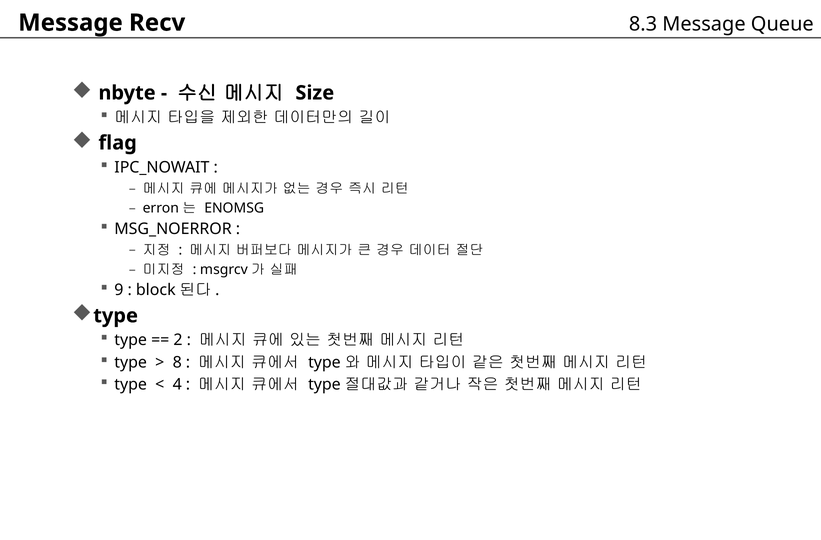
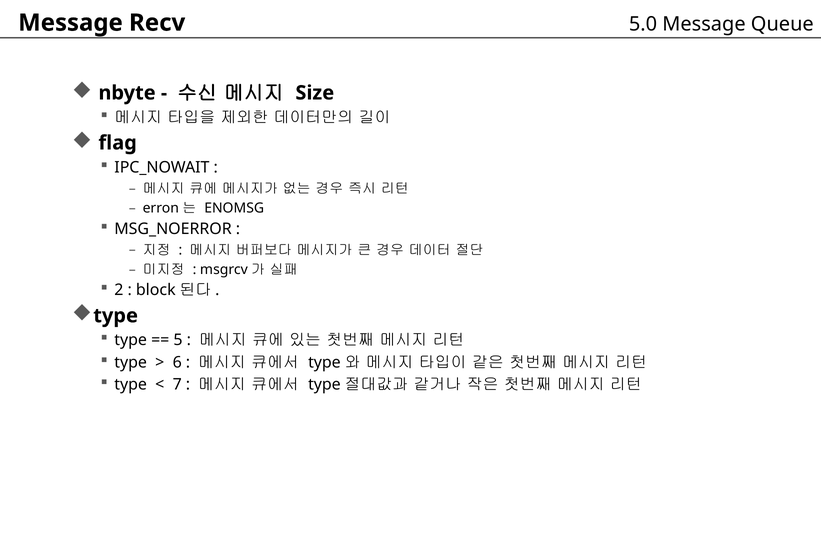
8.3: 8.3 -> 5.0
9: 9 -> 2
2: 2 -> 5
8: 8 -> 6
4: 4 -> 7
